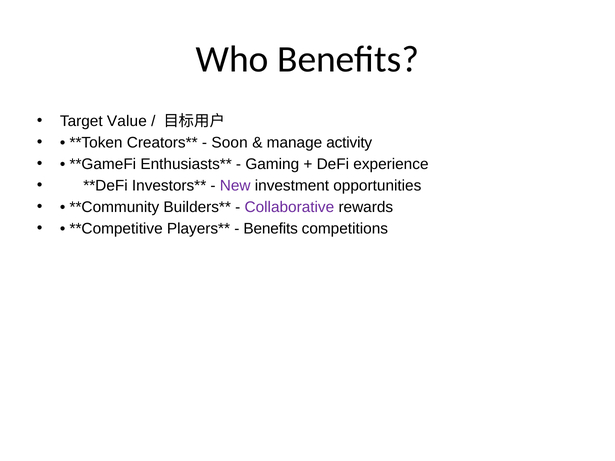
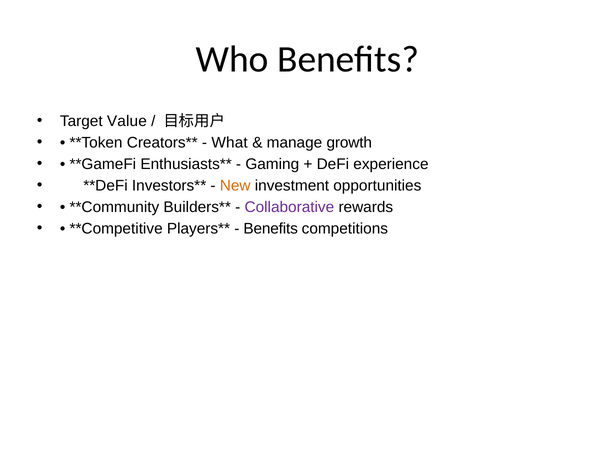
Soon: Soon -> What
activity: activity -> growth
New colour: purple -> orange
